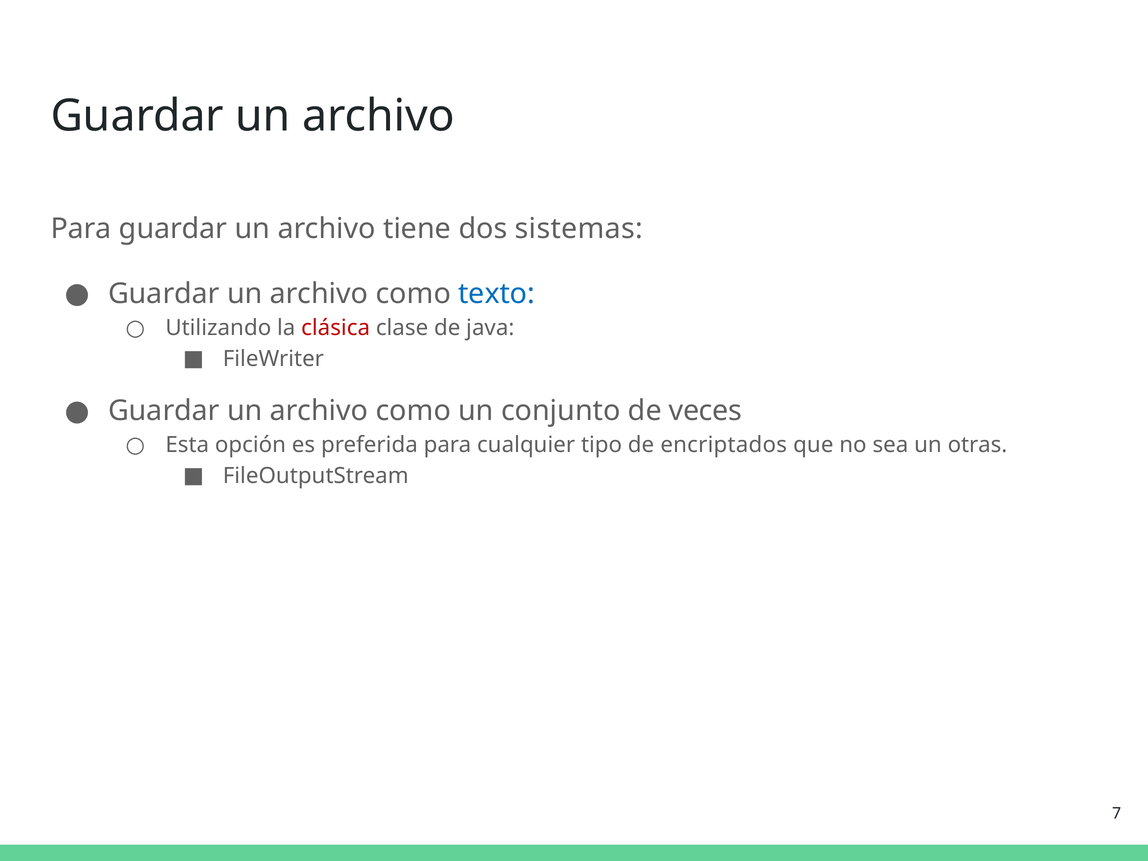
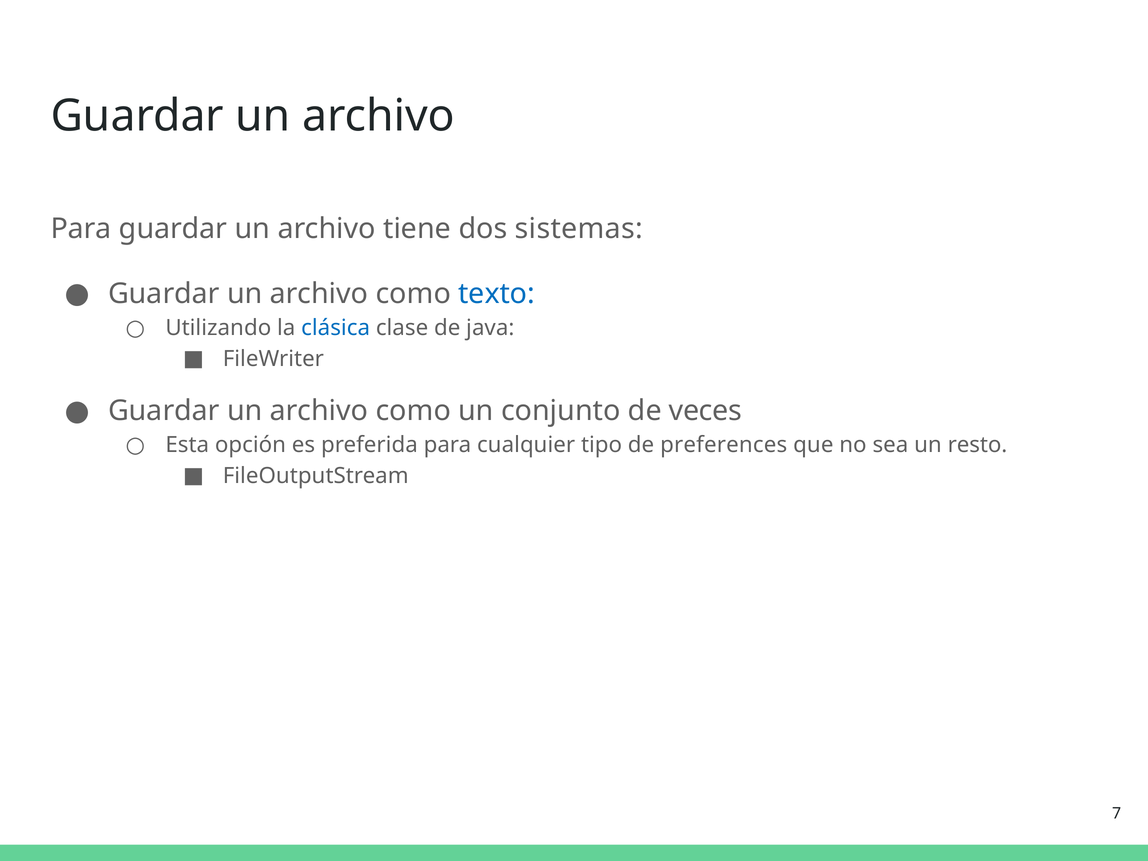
clásica colour: red -> blue
encriptados: encriptados -> preferences
otras: otras -> resto
